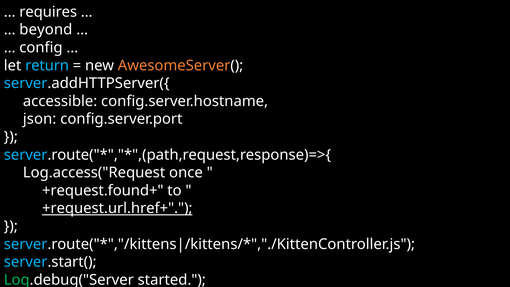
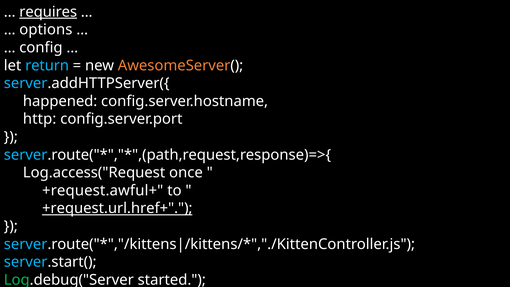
requires underline: none -> present
beyond: beyond -> options
accessible: accessible -> happened
json: json -> http
+request.found+: +request.found+ -> +request.awful+
